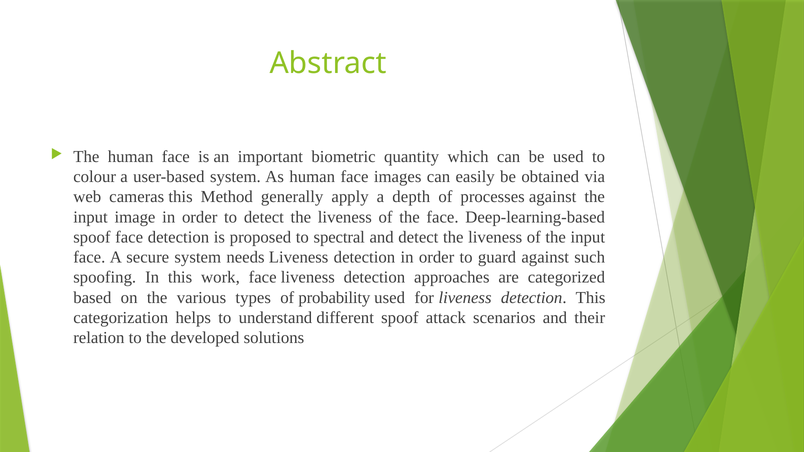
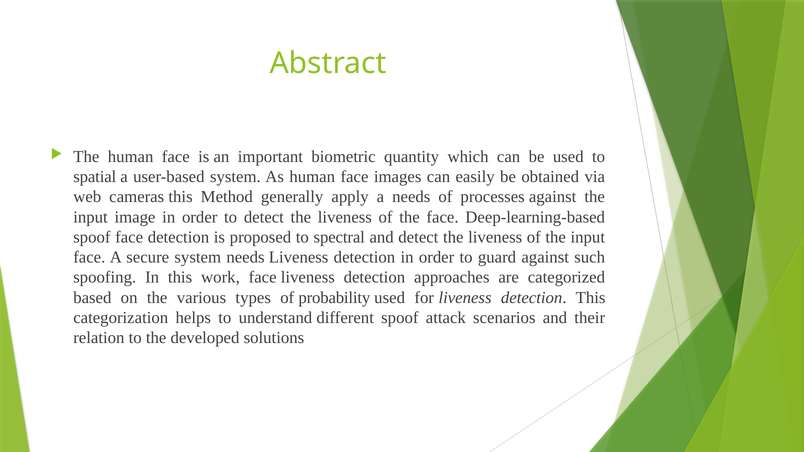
colour: colour -> spatial
a depth: depth -> needs
